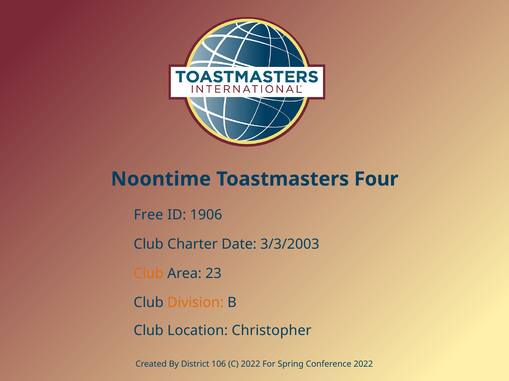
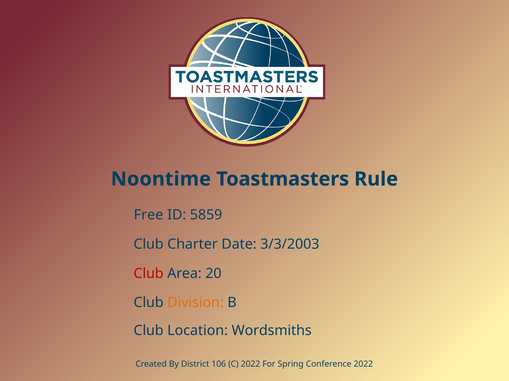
Four: Four -> Rule
1906: 1906 -> 5859
Club at (149, 274) colour: orange -> red
23: 23 -> 20
Christopher: Christopher -> Wordsmiths
